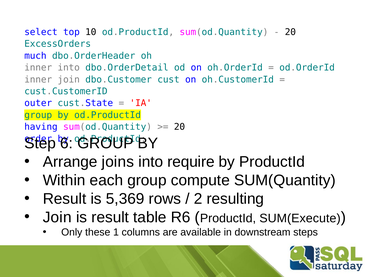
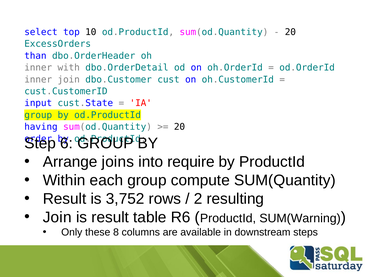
much: much -> than
inner into: into -> with
outer: outer -> input
5,369: 5,369 -> 3,752
SUM(Execute: SUM(Execute -> SUM(Warning
1: 1 -> 8
